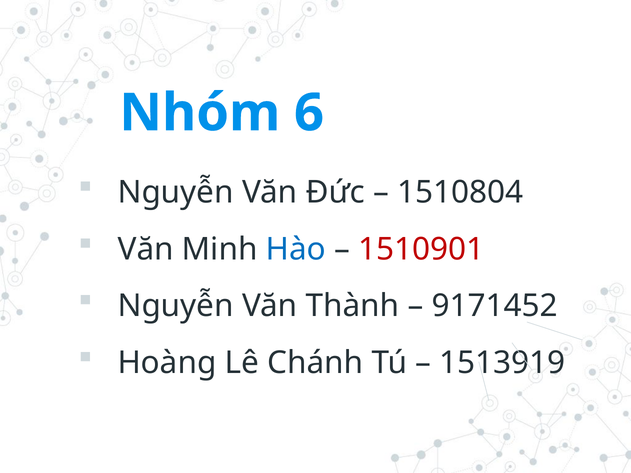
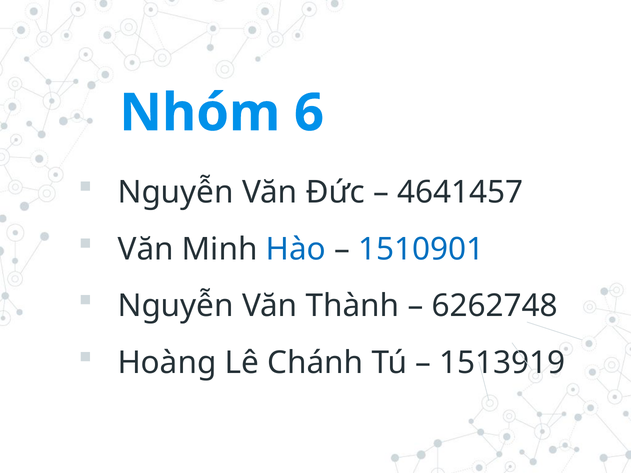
1510804: 1510804 -> 4641457
1510901 colour: red -> blue
9171452: 9171452 -> 6262748
